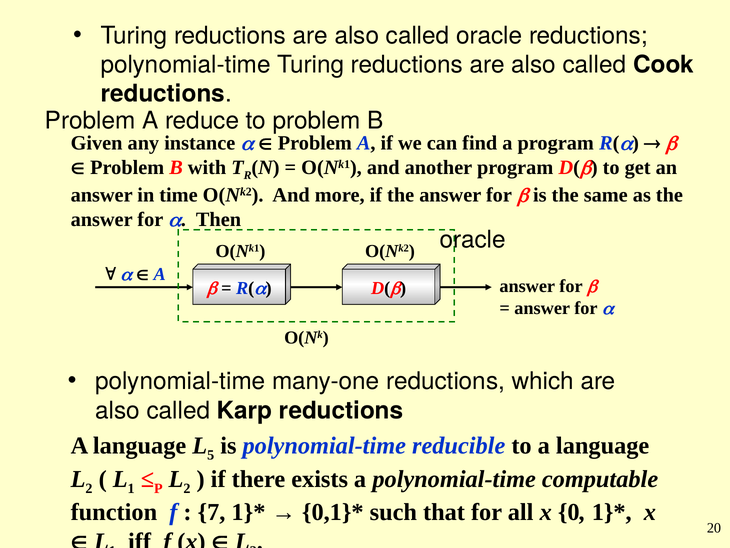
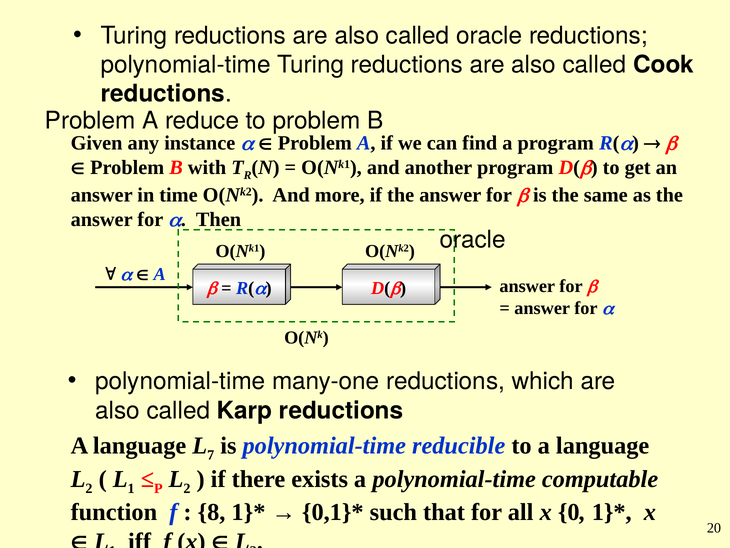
5: 5 -> 7
7: 7 -> 8
